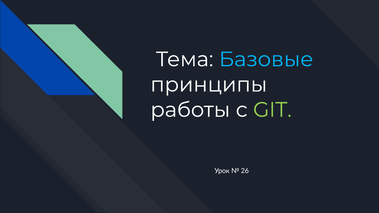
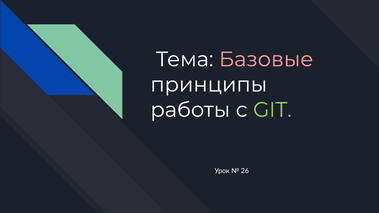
Базовые colour: light blue -> pink
